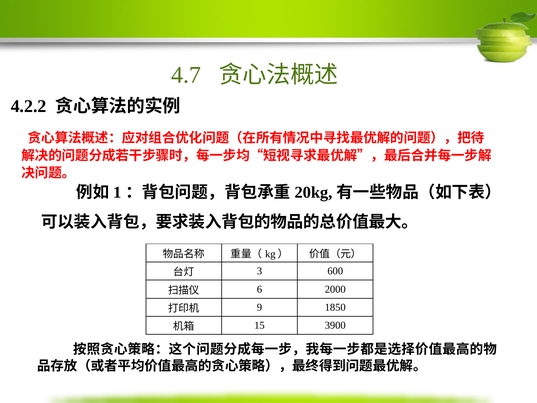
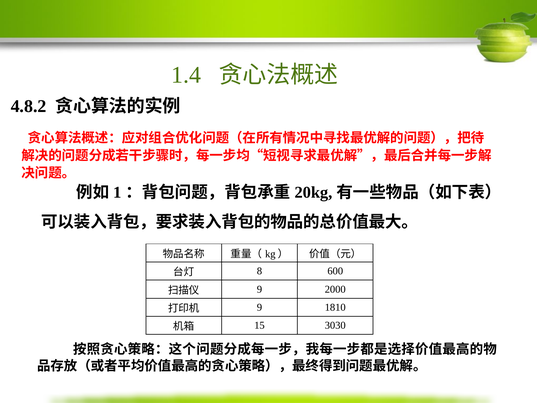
4.7: 4.7 -> 1.4
4.2.2: 4.2.2 -> 4.8.2
3: 3 -> 8
6 at (259, 289): 6 -> 9
1850: 1850 -> 1810
3900: 3900 -> 3030
